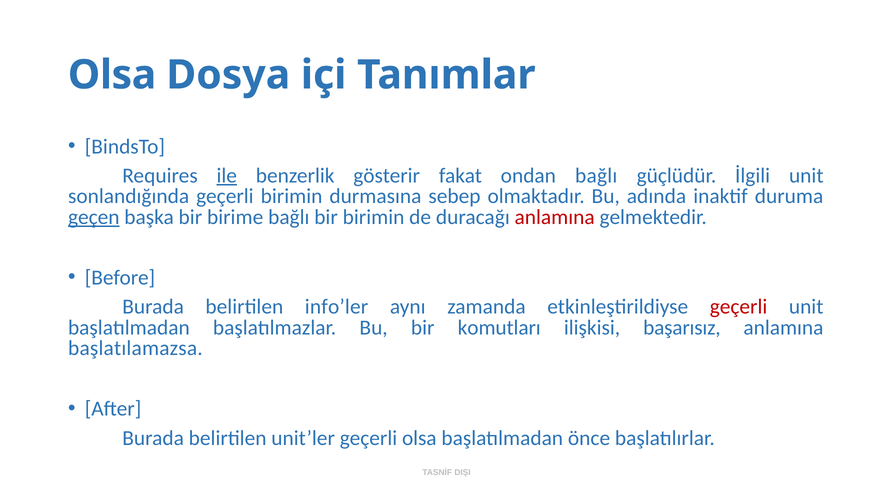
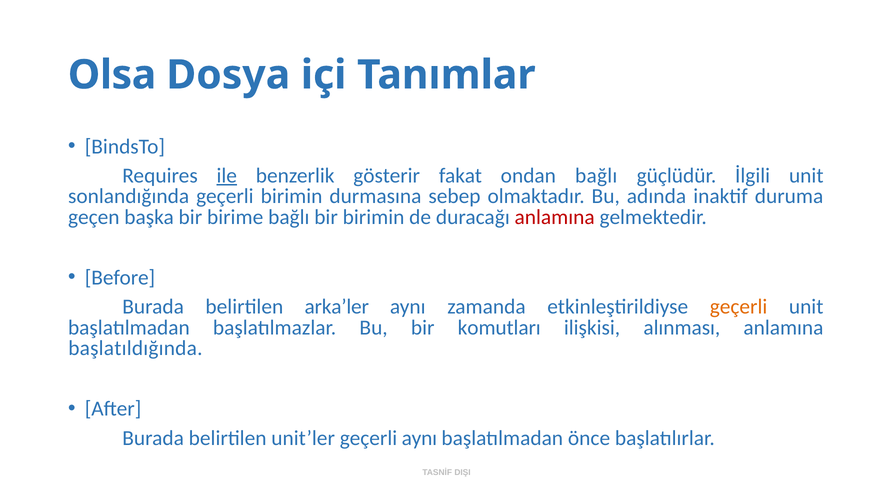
geçen underline: present -> none
info’ler: info’ler -> arka’ler
geçerli at (739, 307) colour: red -> orange
başarısız: başarısız -> alınması
başlatılamazsa: başlatılamazsa -> başlatıldığında
geçerli olsa: olsa -> aynı
